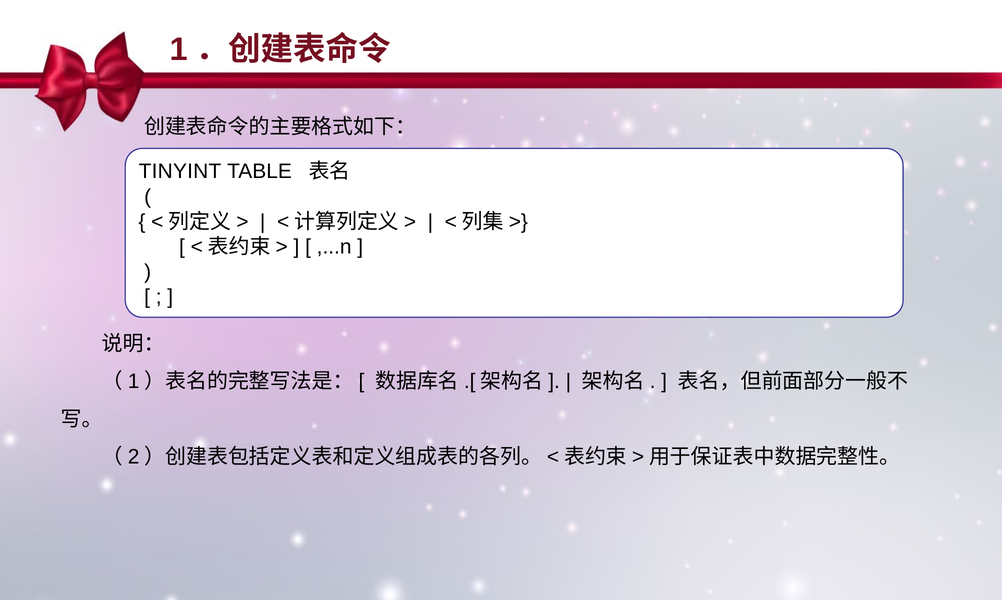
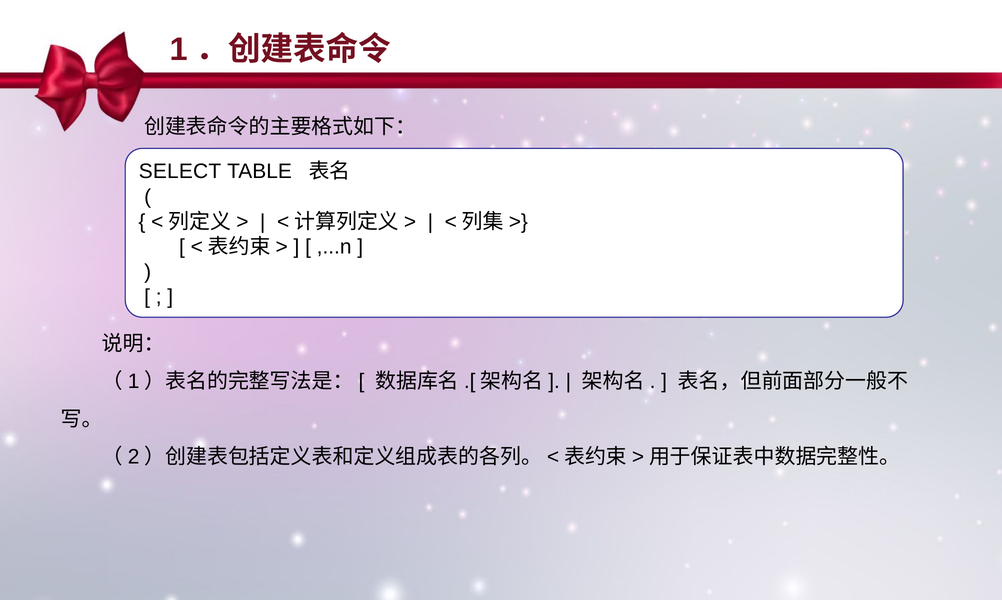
TINYINT: TINYINT -> SELECT
